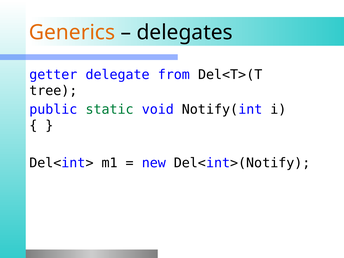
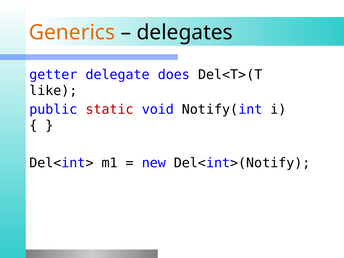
from: from -> does
tree: tree -> like
static colour: green -> red
